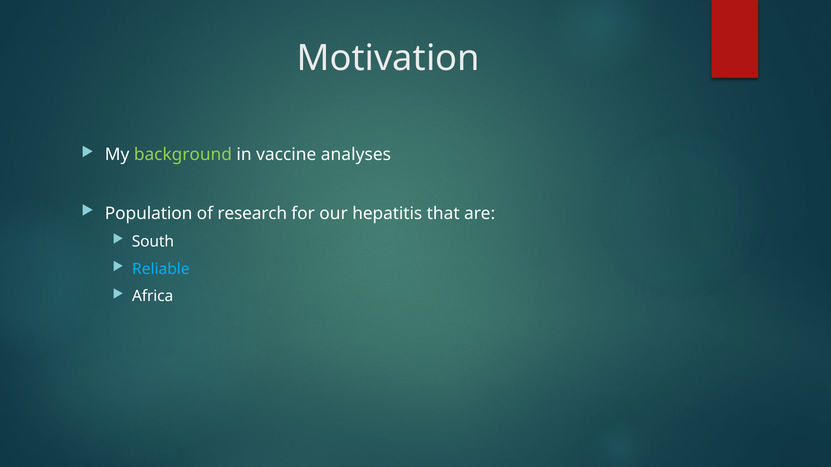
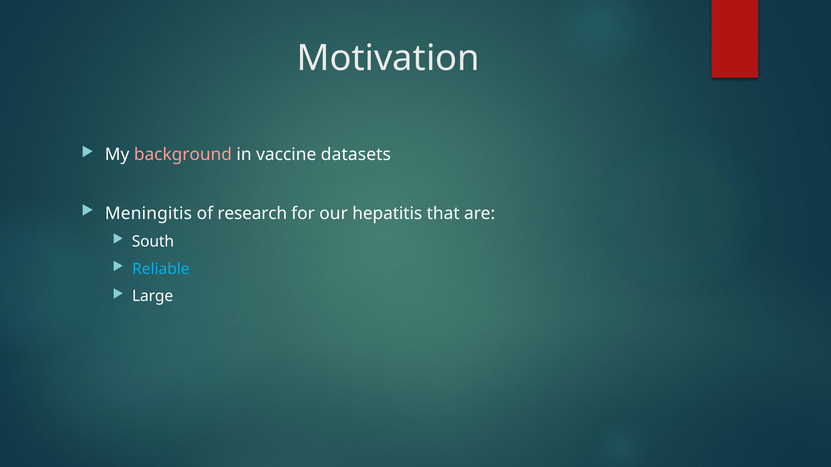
background colour: light green -> pink
analyses: analyses -> datasets
Population: Population -> Meningitis
Africa: Africa -> Large
